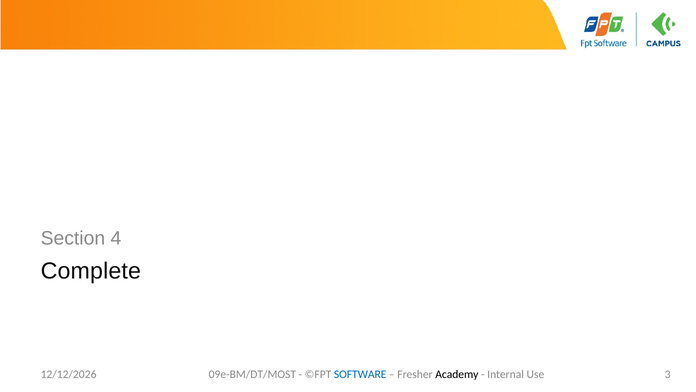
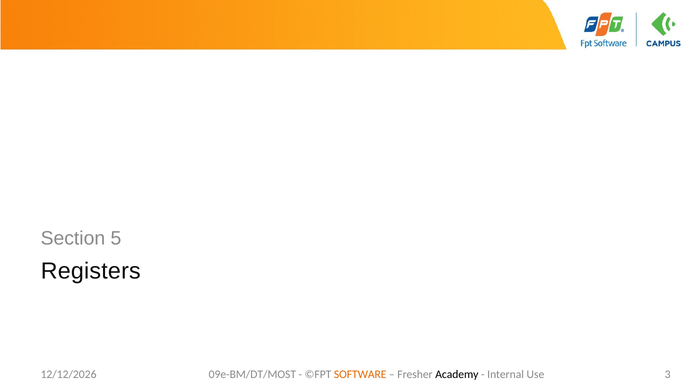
4: 4 -> 5
Complete: Complete -> Registers
SOFTWARE colour: blue -> orange
